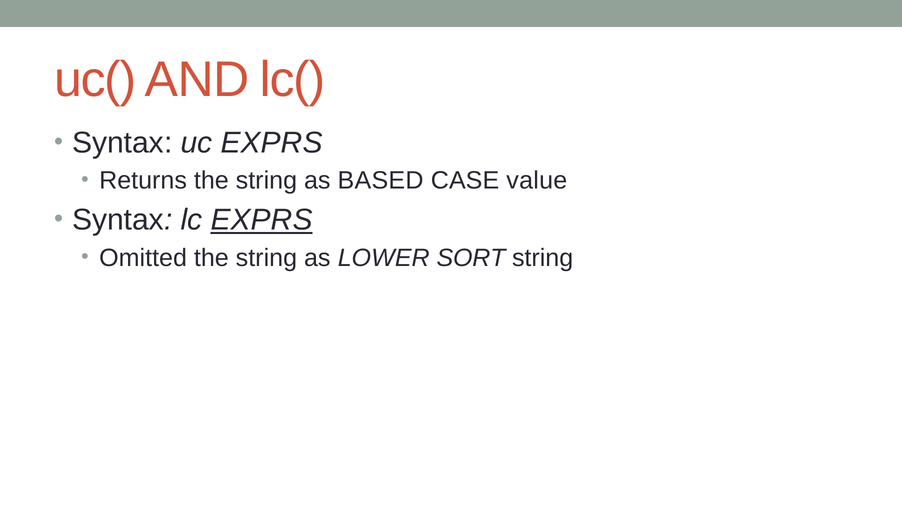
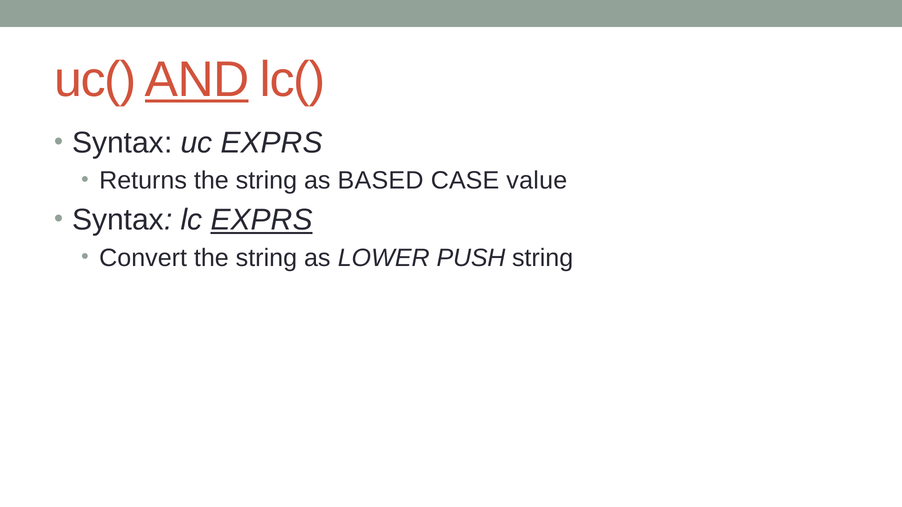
AND underline: none -> present
Omitted: Omitted -> Convert
SORT: SORT -> PUSH
